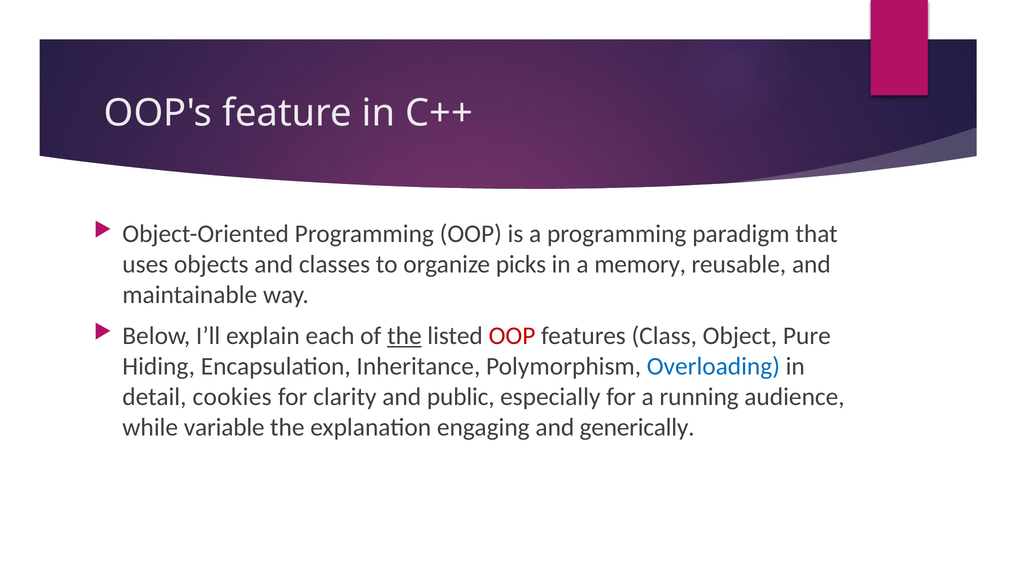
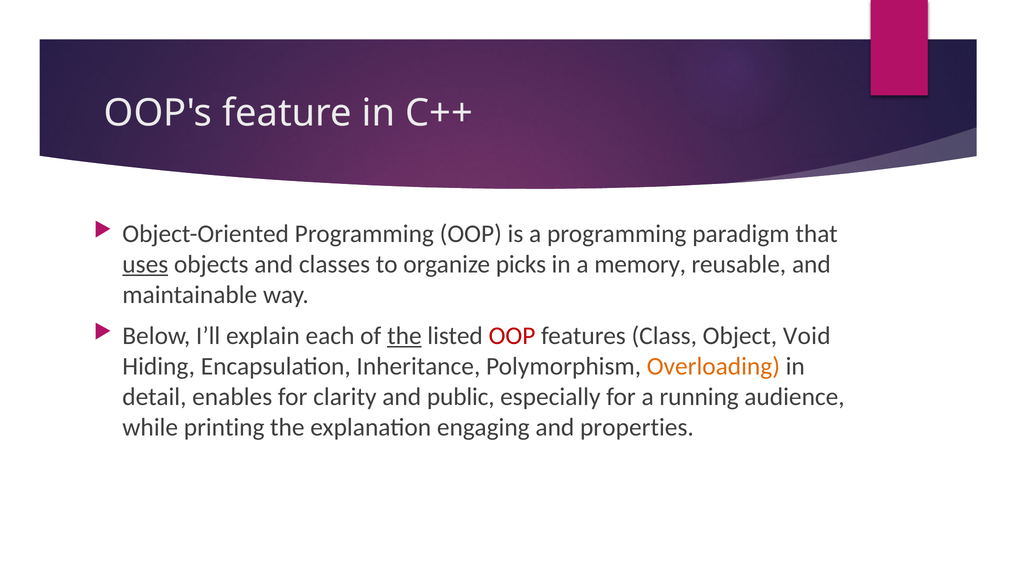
uses underline: none -> present
Pure: Pure -> Void
Overloading colour: blue -> orange
cookies: cookies -> enables
variable: variable -> printing
generically: generically -> properties
